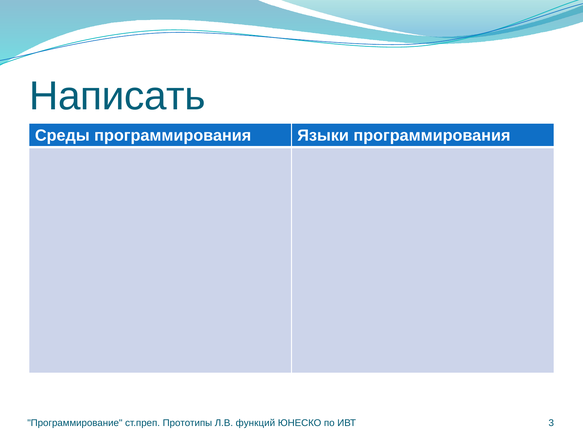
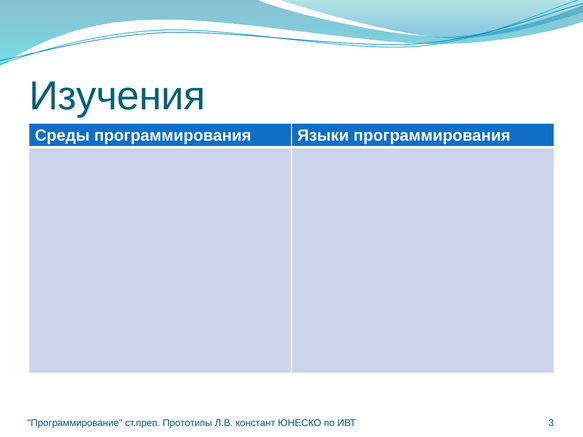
Написать: Написать -> Изучения
функций: функций -> констант
